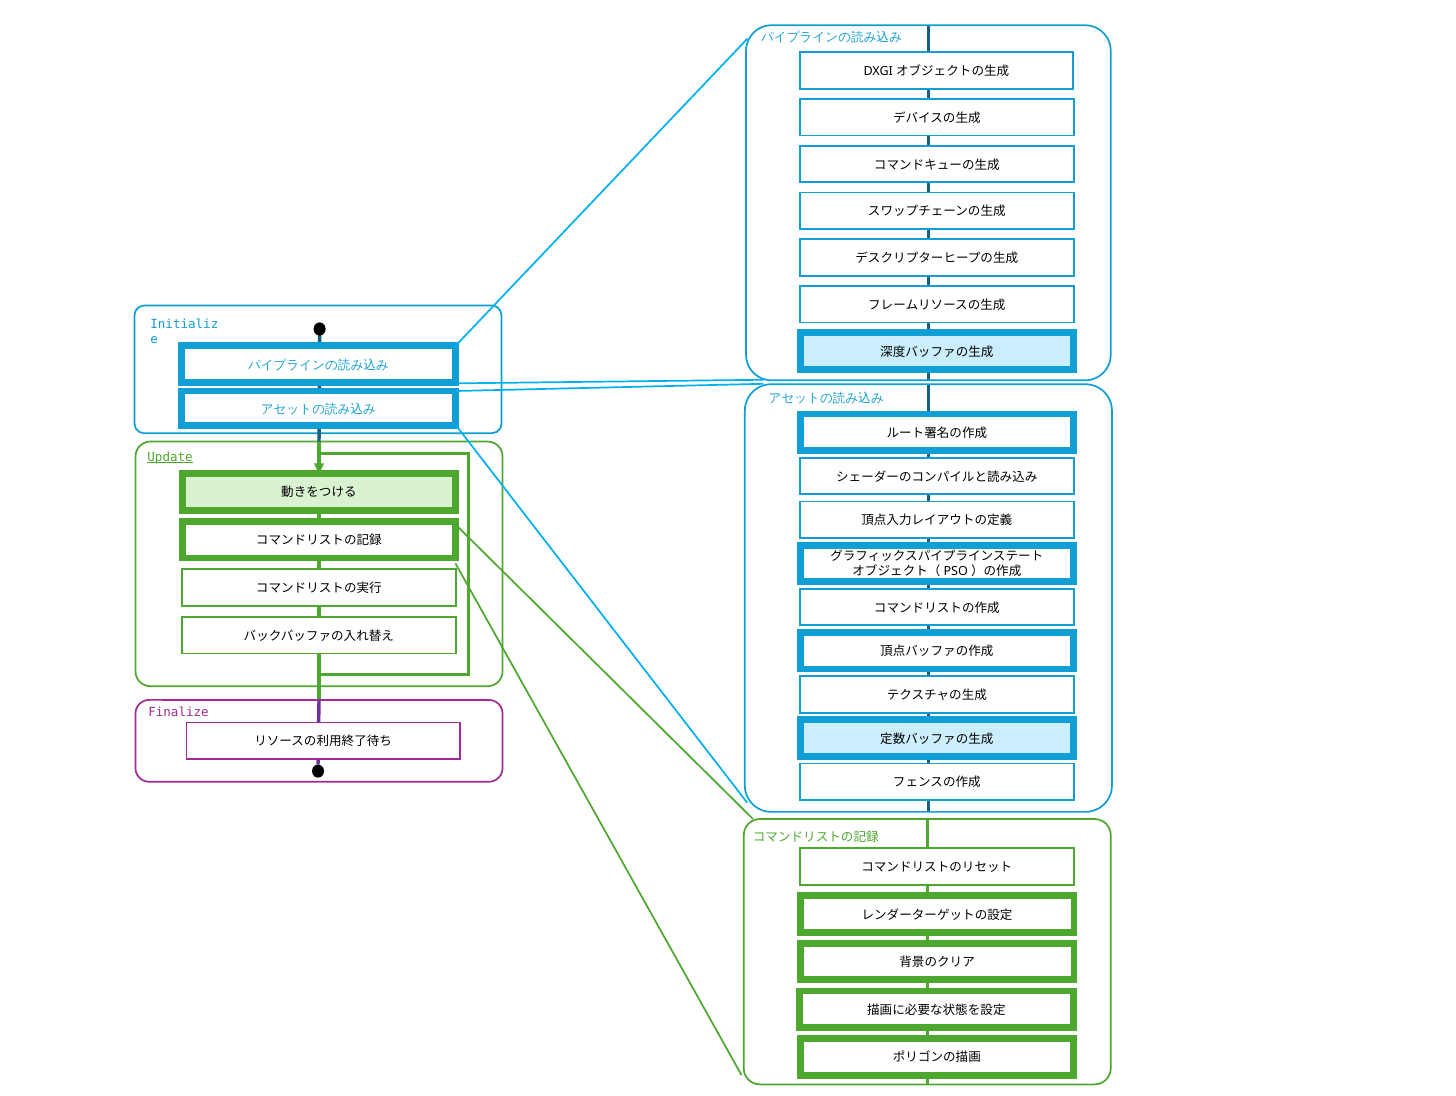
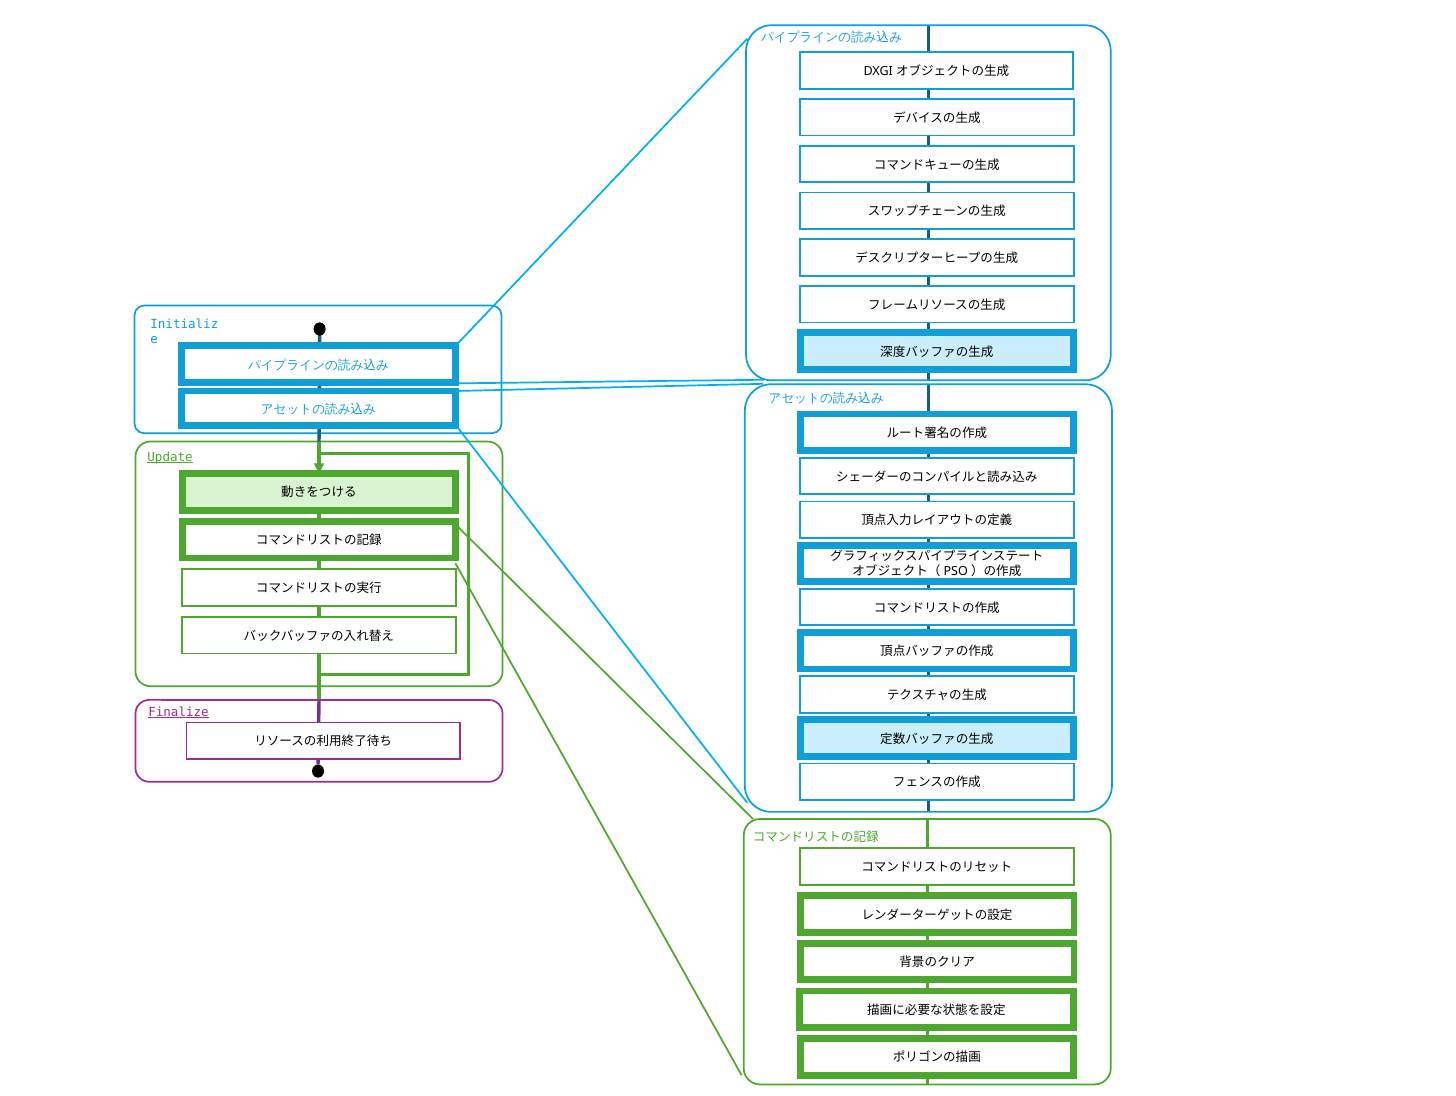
Finalize underline: none -> present
